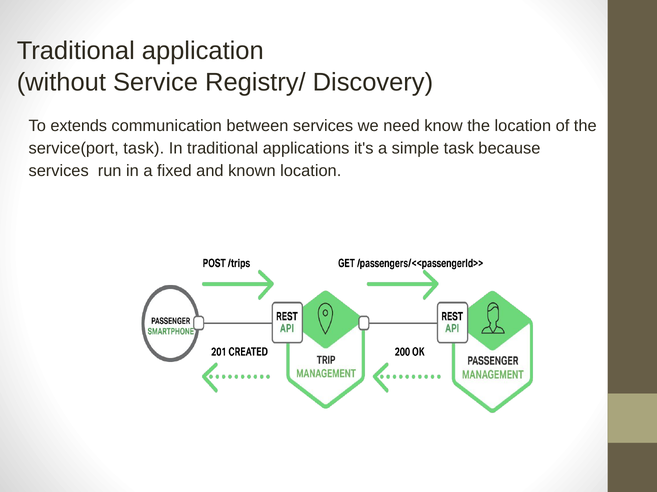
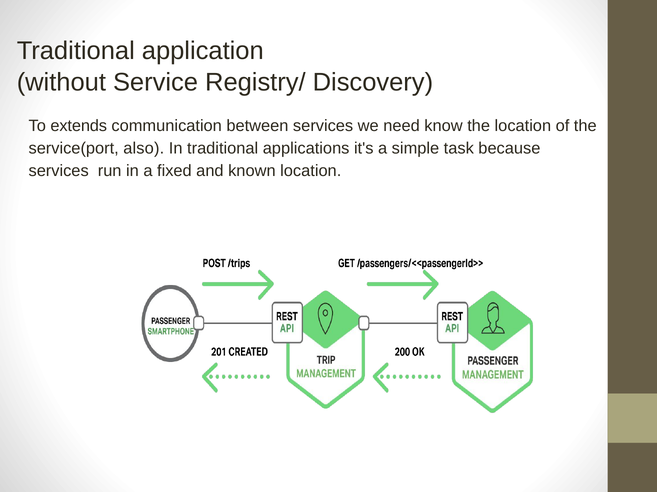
service(port task: task -> also
